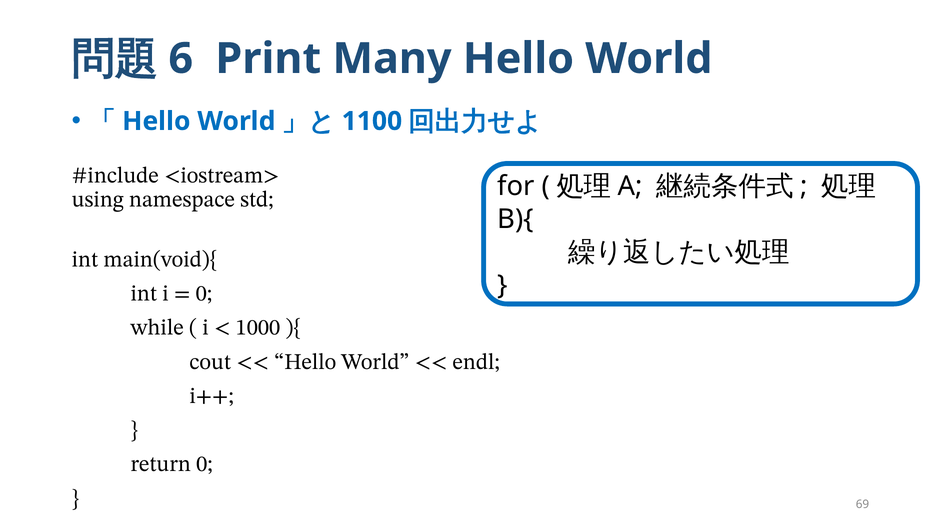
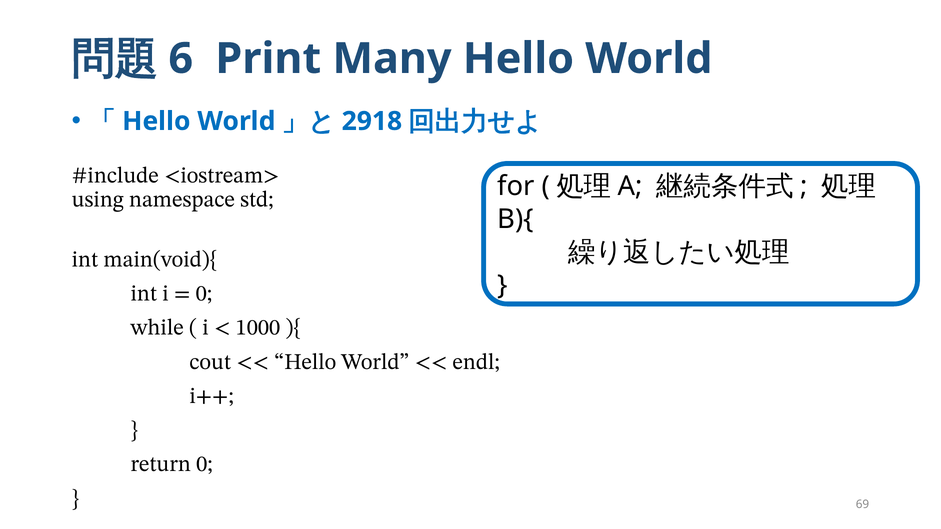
1100: 1100 -> 2918
